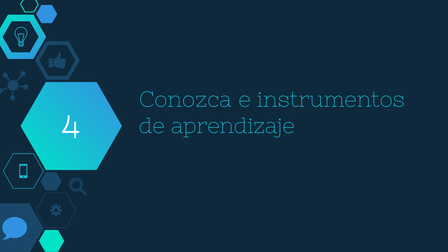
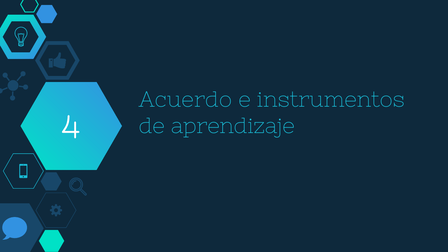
Conozca: Conozca -> Acuerdo
